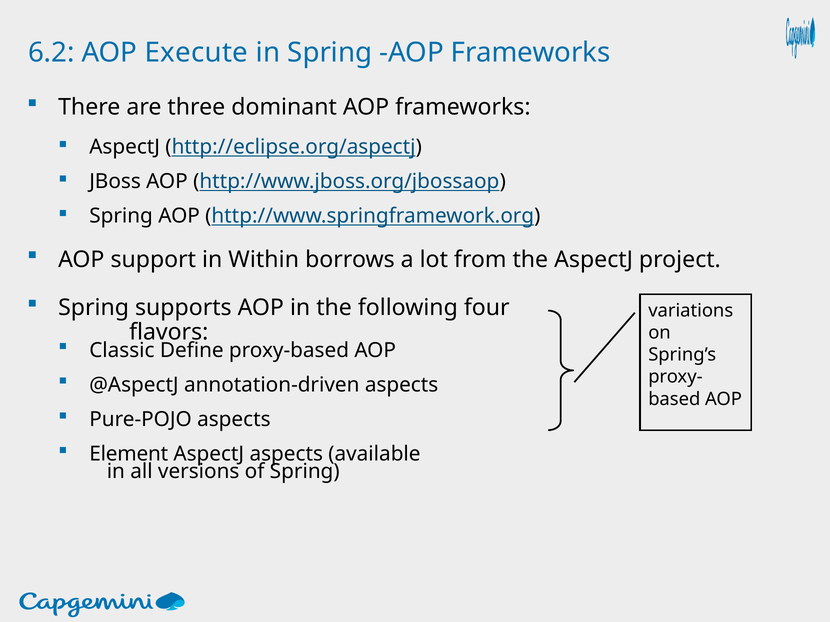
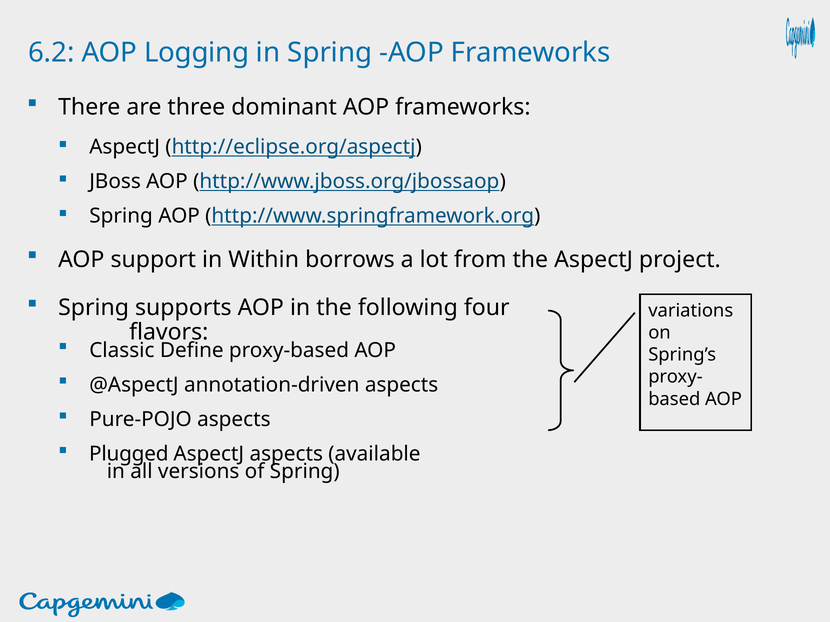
Execute: Execute -> Logging
Element: Element -> Plugged
